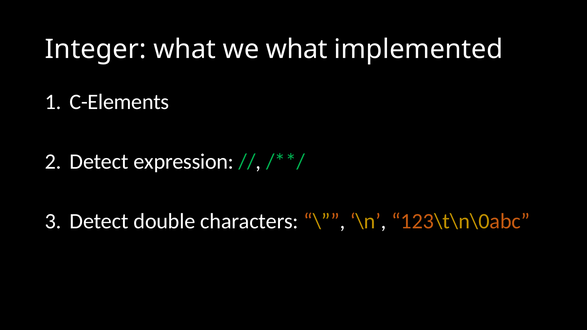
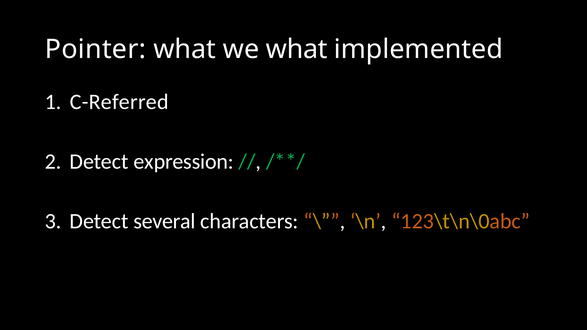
Integer: Integer -> Pointer
C-Elements: C-Elements -> C-Referred
double: double -> several
